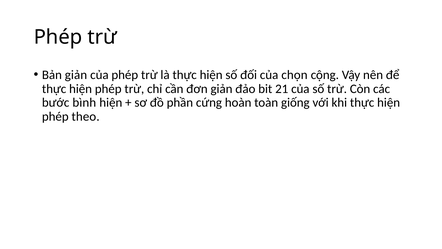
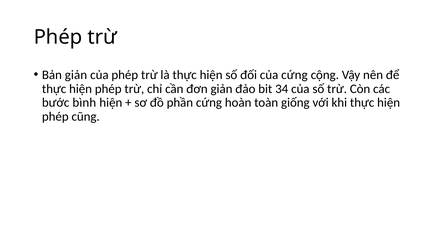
của chọn: chọn -> cứng
21: 21 -> 34
theo: theo -> cũng
